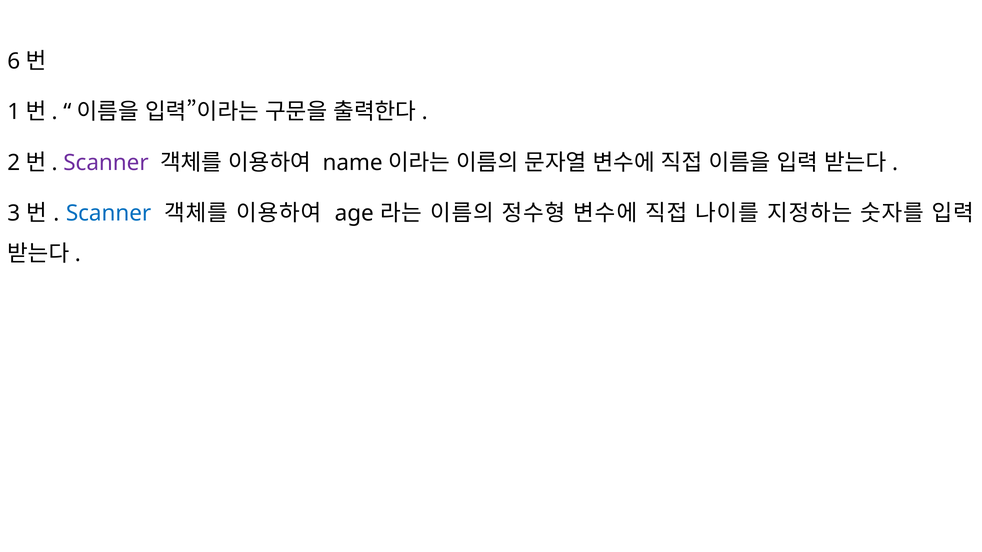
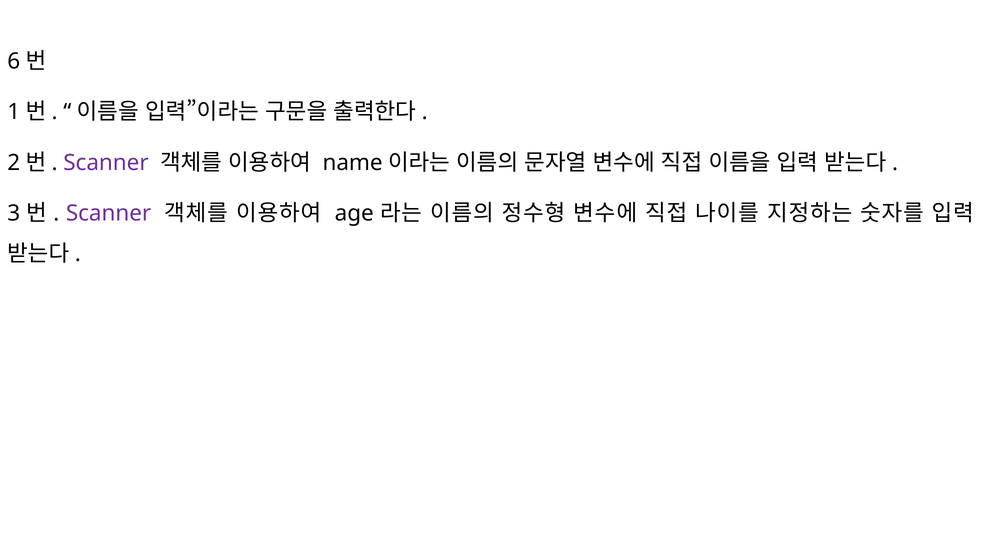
Scanner at (109, 213) colour: blue -> purple
